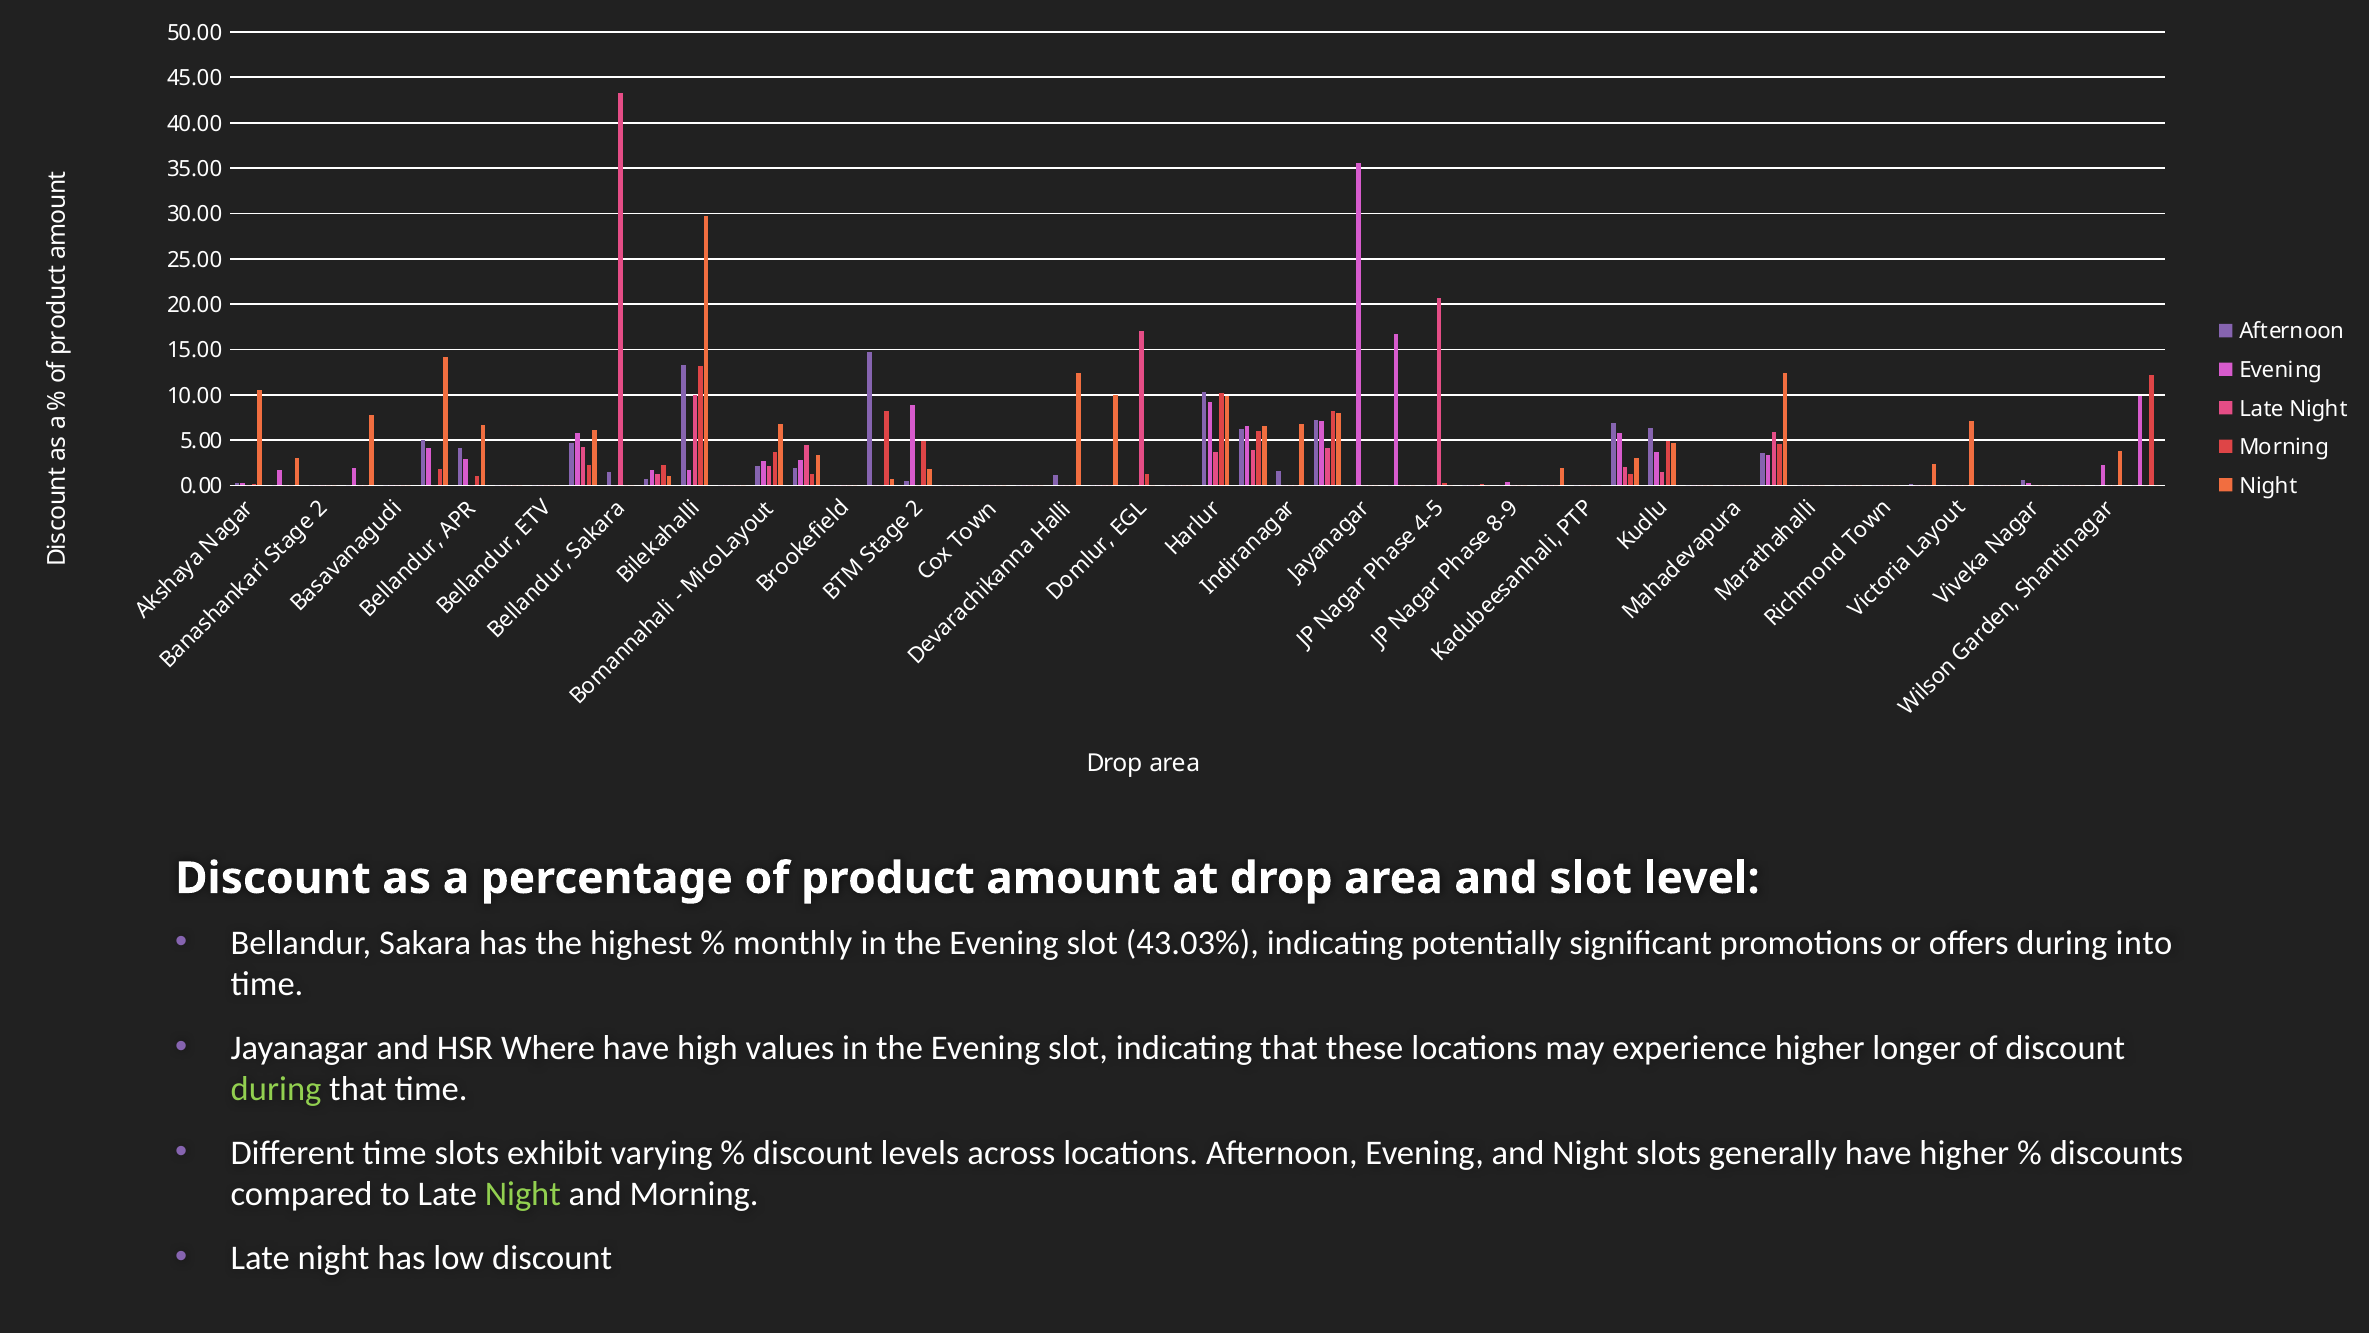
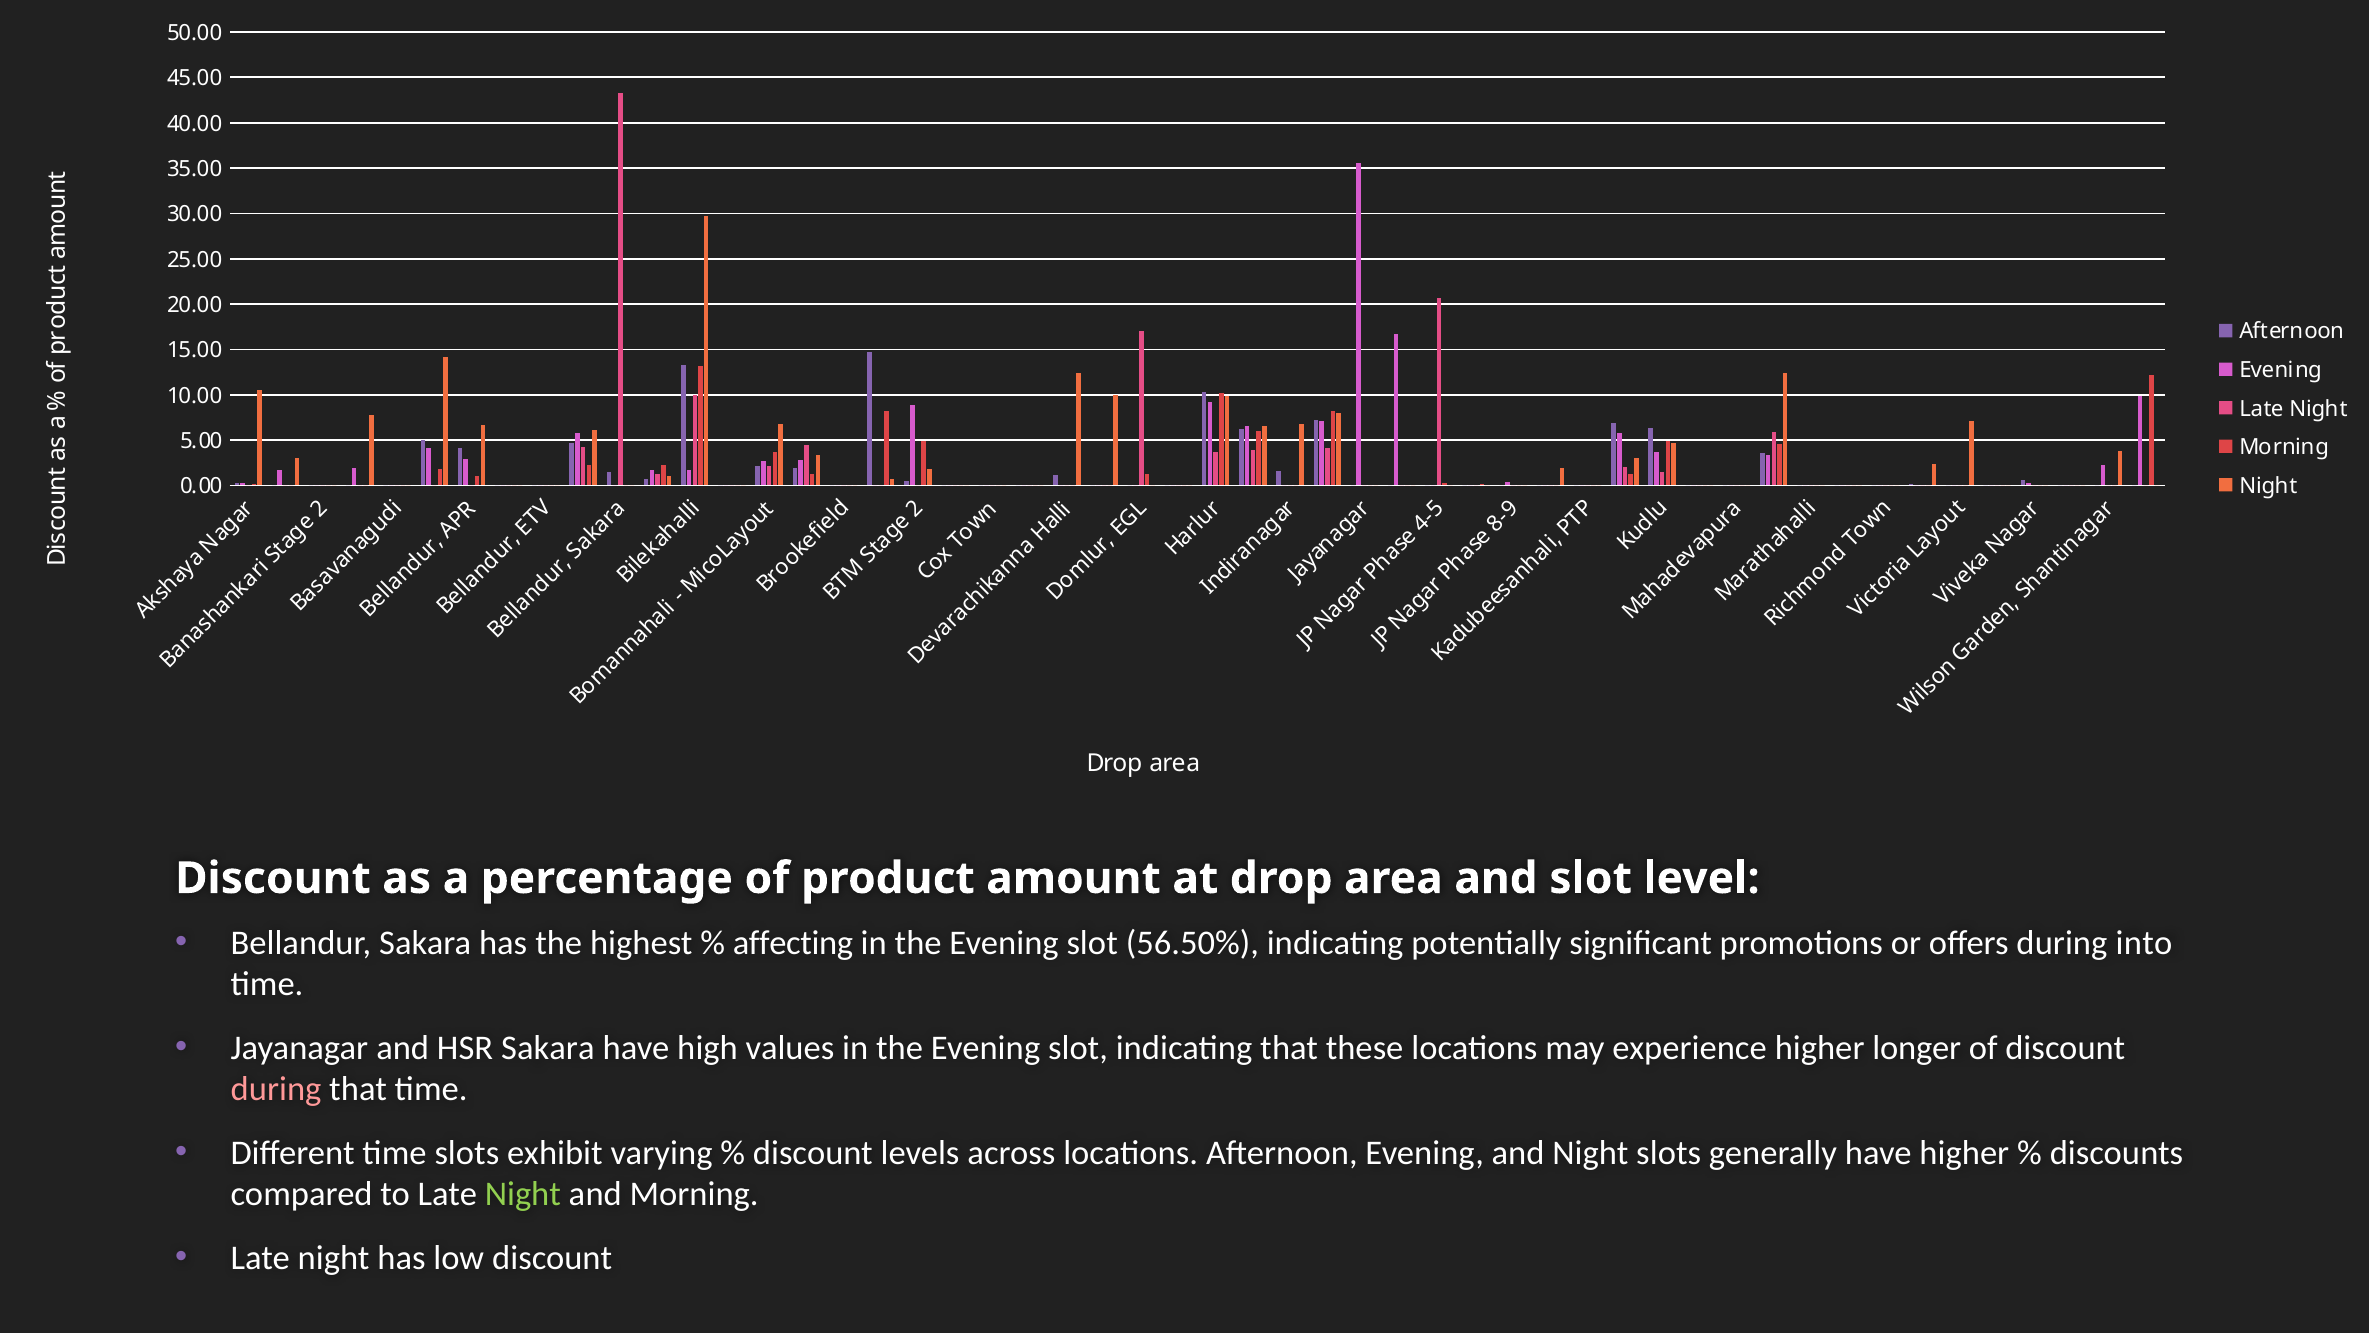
monthly: monthly -> affecting
43.03%: 43.03% -> 56.50%
HSR Where: Where -> Sakara
during at (276, 1089) colour: light green -> pink
